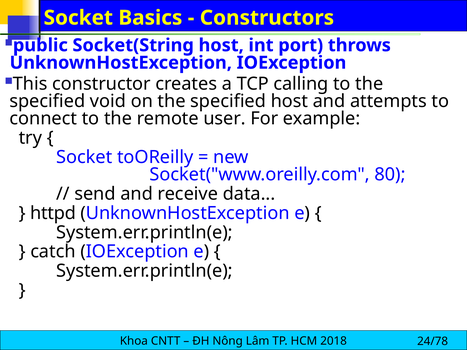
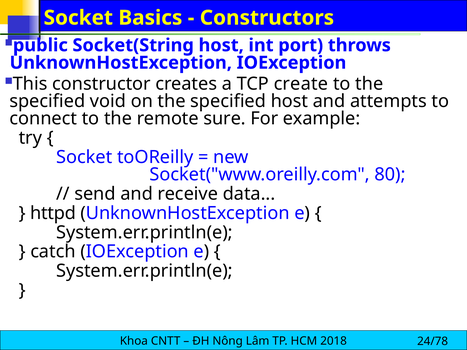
calling: calling -> create
user: user -> sure
